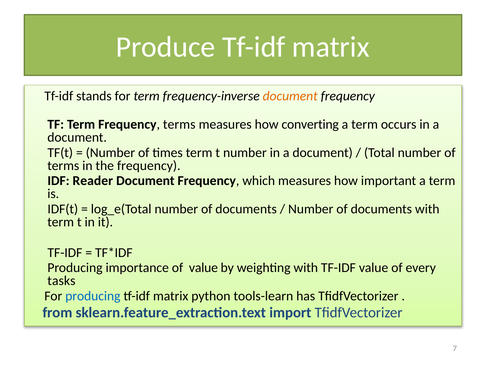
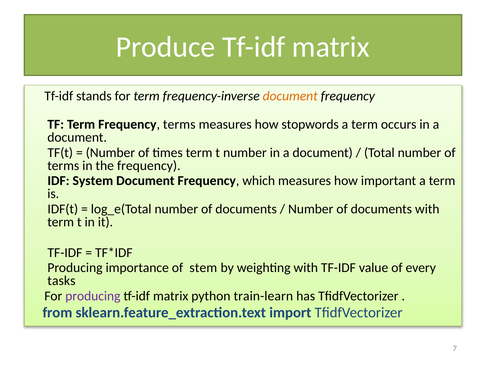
converting: converting -> stopwords
Reader: Reader -> System
of value: value -> stem
producing at (93, 296) colour: blue -> purple
tools-learn: tools-learn -> train-learn
